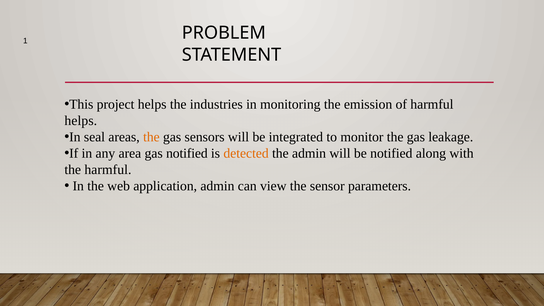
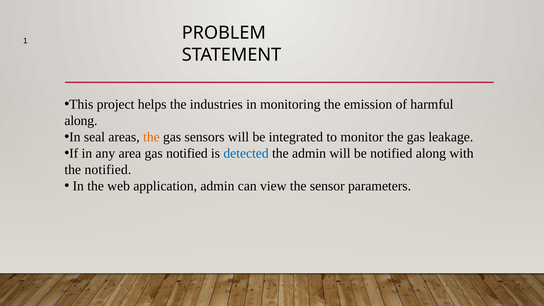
helps at (81, 121): helps -> along
detected colour: orange -> blue
the harmful: harmful -> notified
